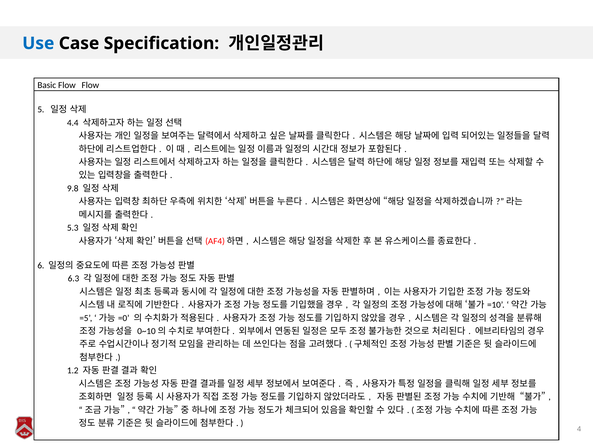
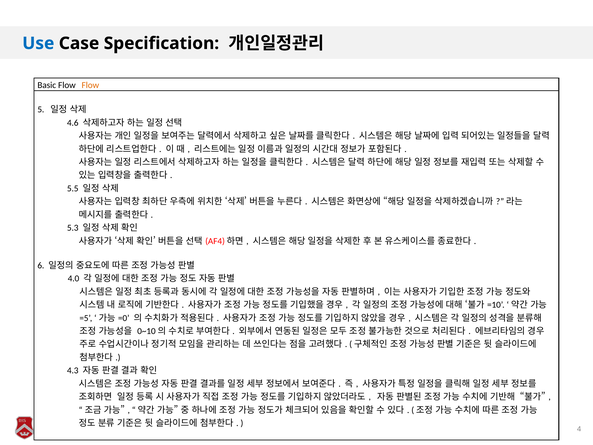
Flow colour: black -> orange
4.4: 4.4 -> 4.6
9.8: 9.8 -> 5.5
6.3: 6.3 -> 4.0
1.2: 1.2 -> 4.3
